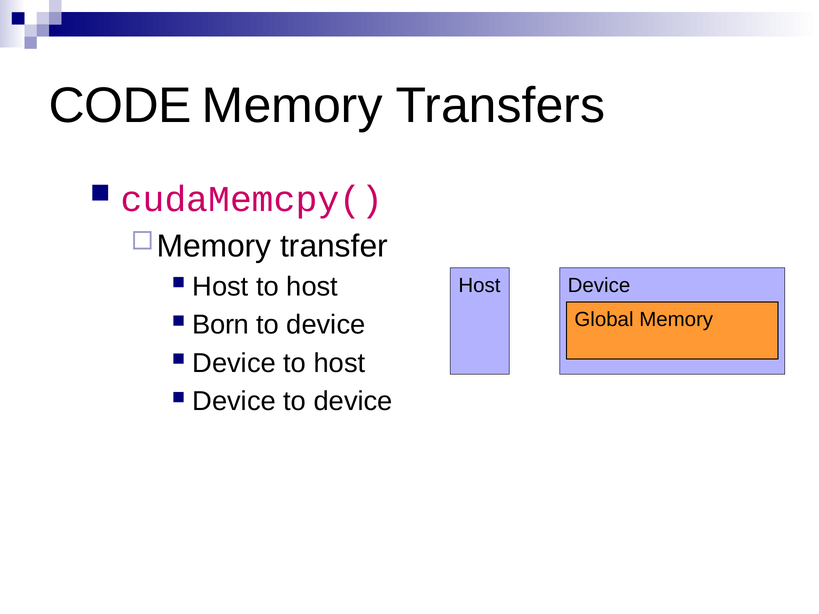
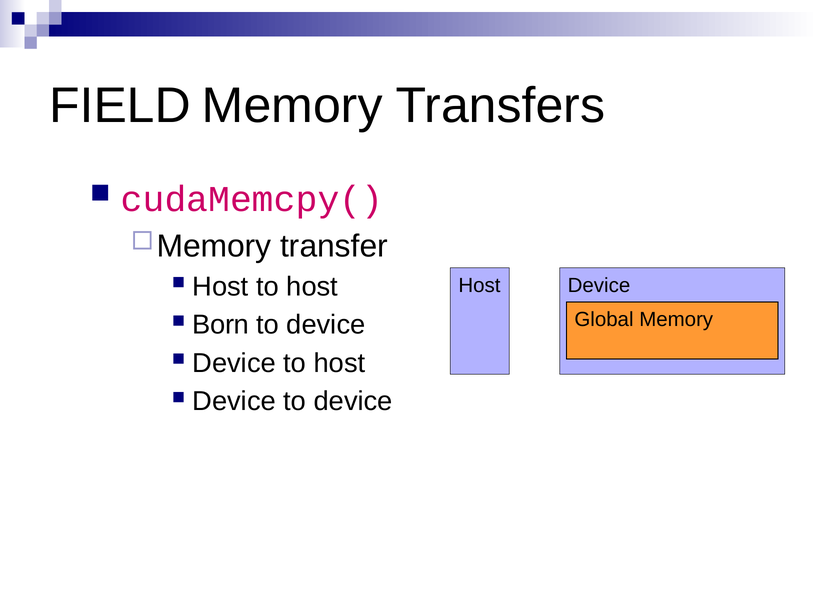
CODE: CODE -> FIELD
